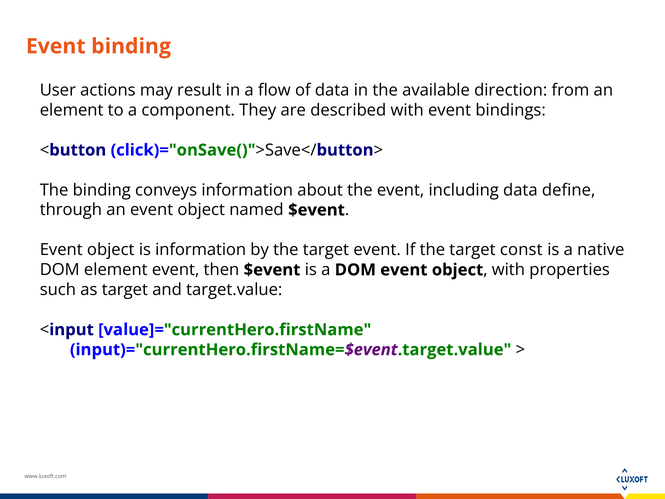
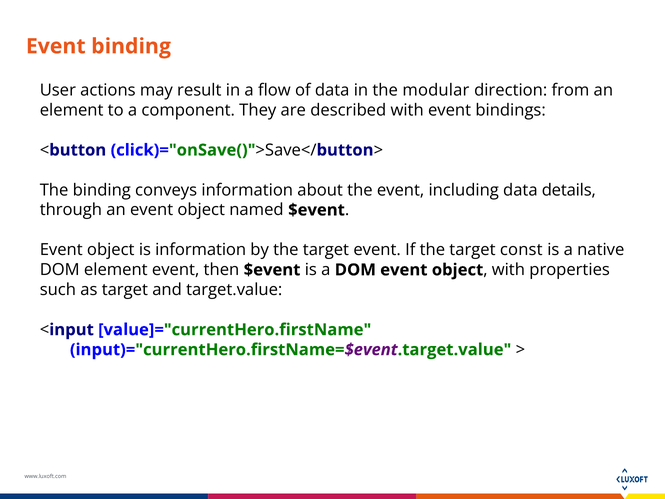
available: available -> modular
define: define -> details
